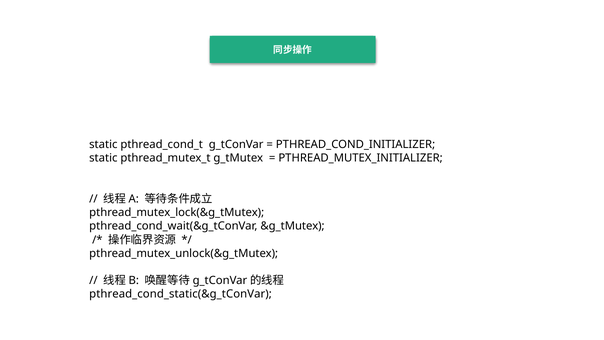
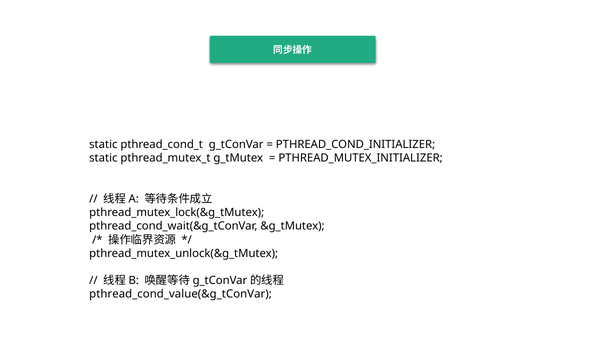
pthread_cond_static(&g_tConVar: pthread_cond_static(&g_tConVar -> pthread_cond_value(&g_tConVar
